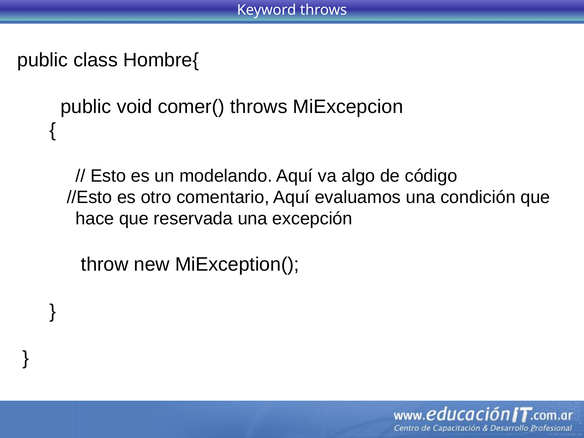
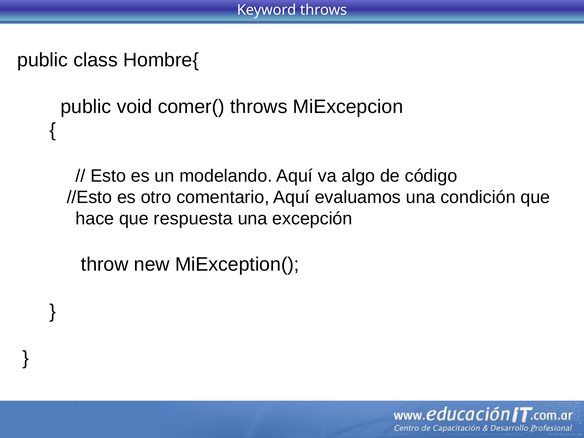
reservada: reservada -> respuesta
